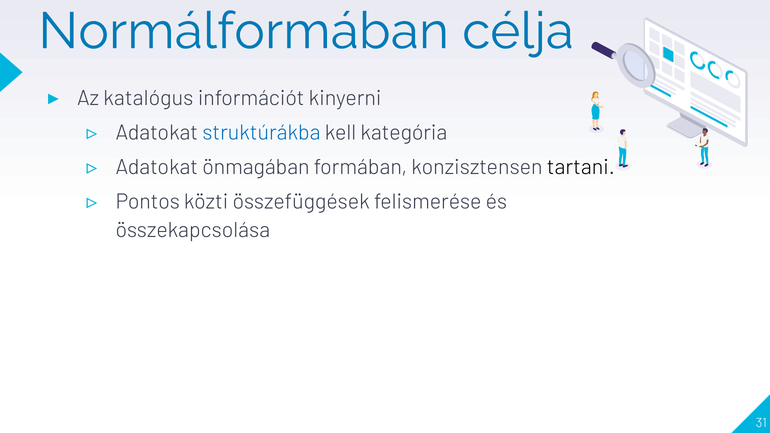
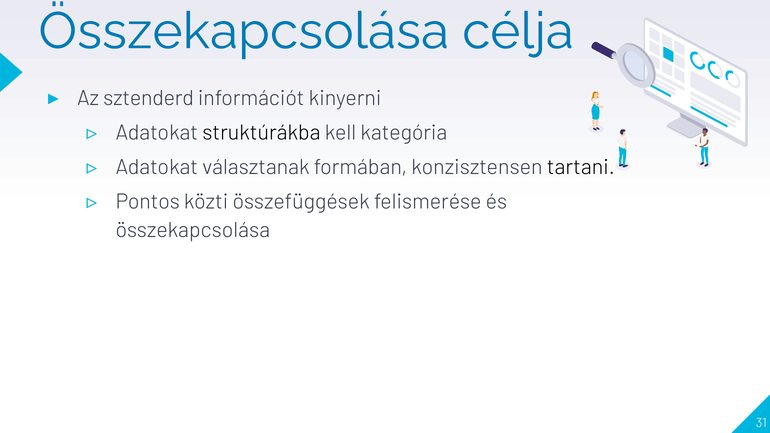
Normálformában at (244, 31): Normálformában -> Összekapcsolása
katalógus: katalógus -> sztenderd
struktúrákba colour: blue -> black
önmagában: önmagában -> választanak
